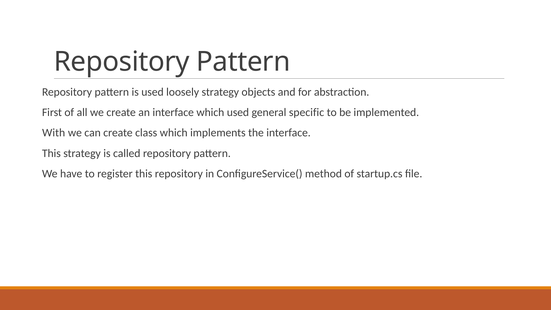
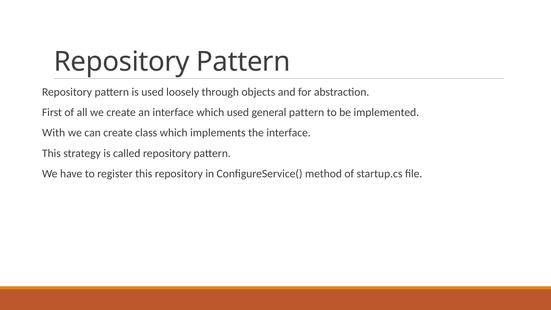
loosely strategy: strategy -> through
general specific: specific -> pattern
